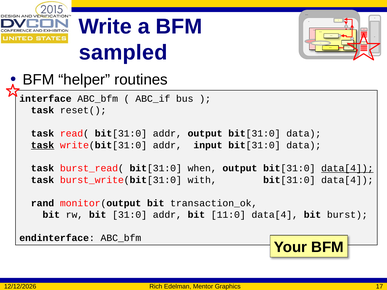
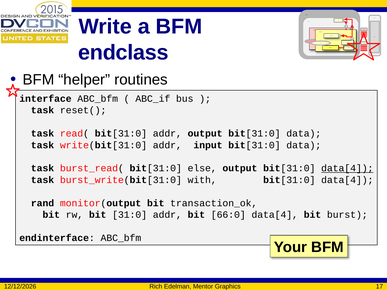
sampled: sampled -> endclass
task at (43, 145) underline: present -> none
when: when -> else
11:0: 11:0 -> 66:0
